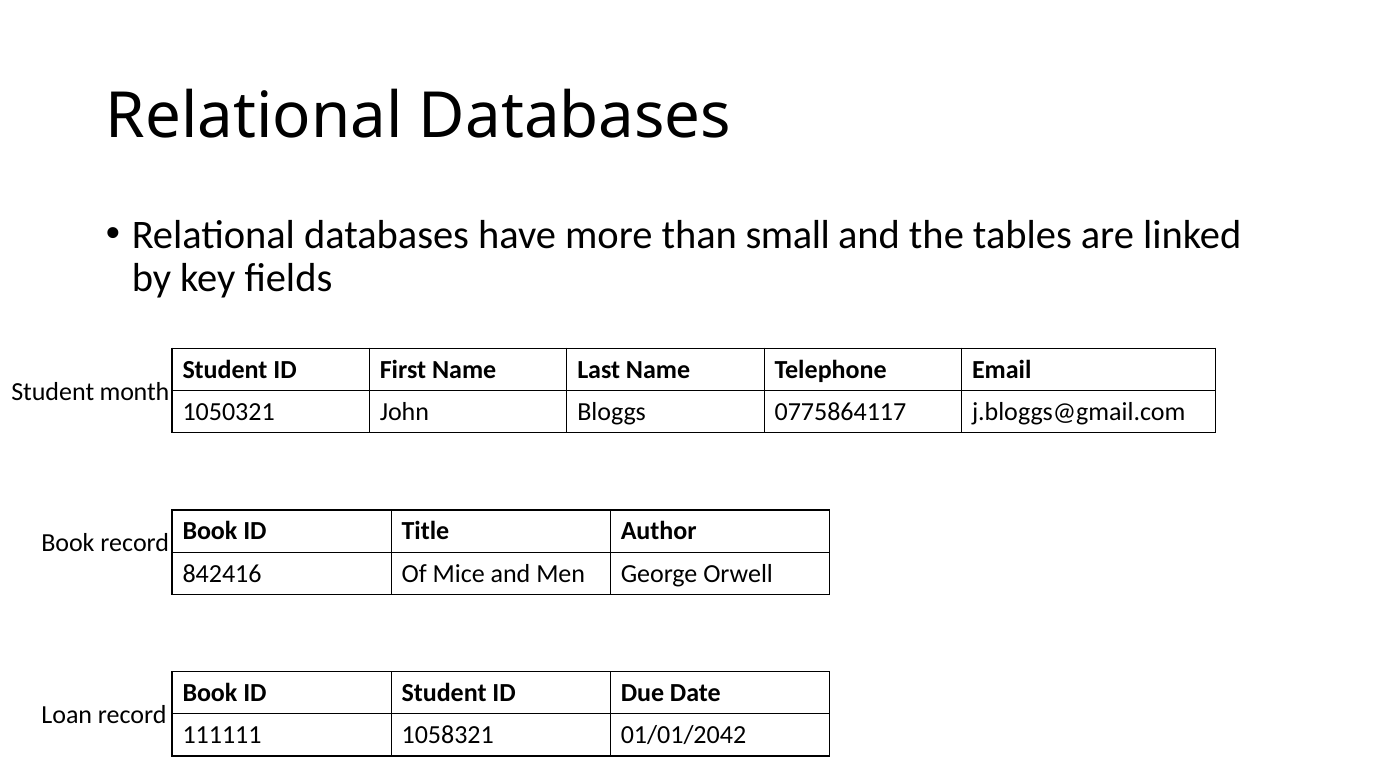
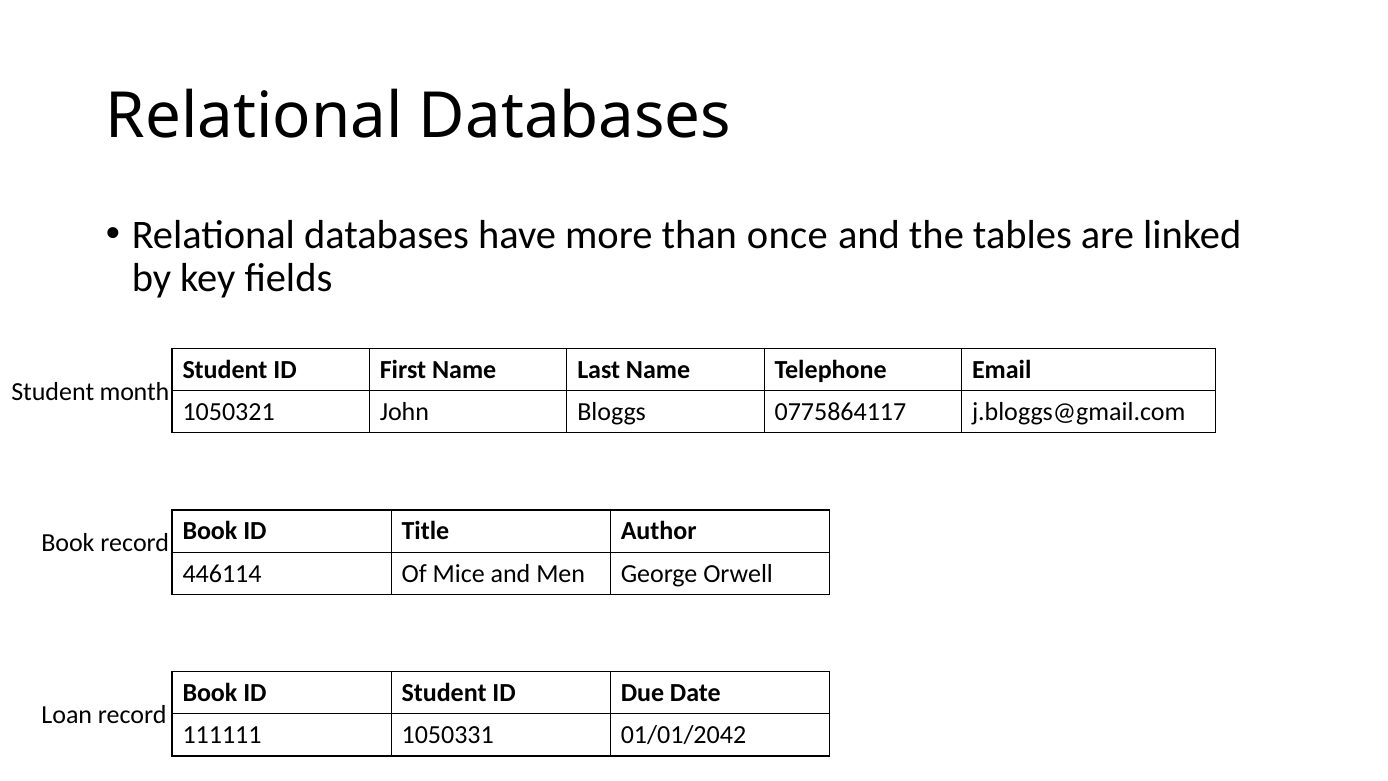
small: small -> once
842416: 842416 -> 446114
1058321: 1058321 -> 1050331
